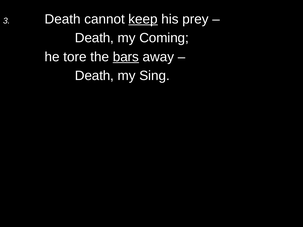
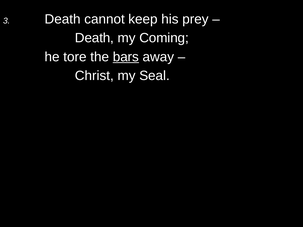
keep underline: present -> none
Death at (94, 76): Death -> Christ
Sing: Sing -> Seal
